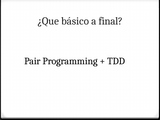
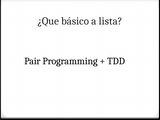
final: final -> lista
